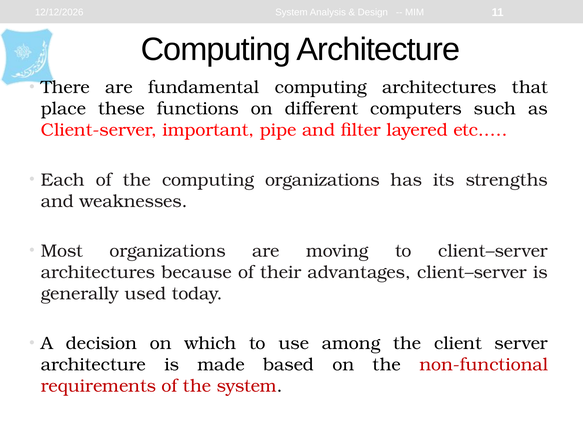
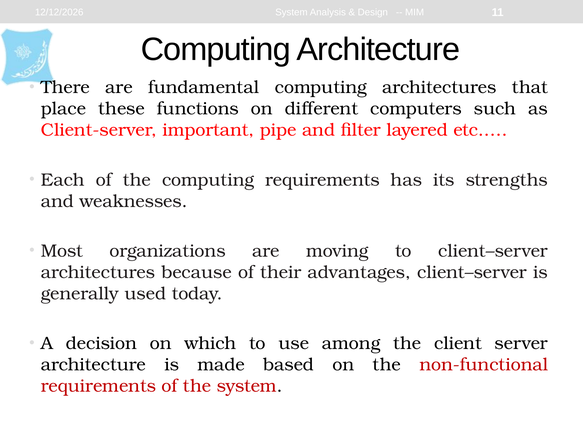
computing organizations: organizations -> requirements
